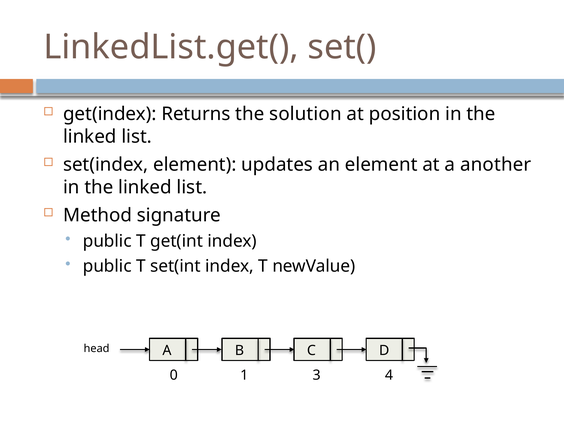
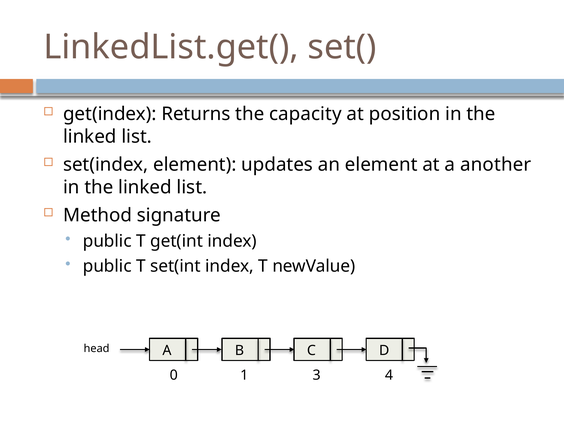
solution: solution -> capacity
